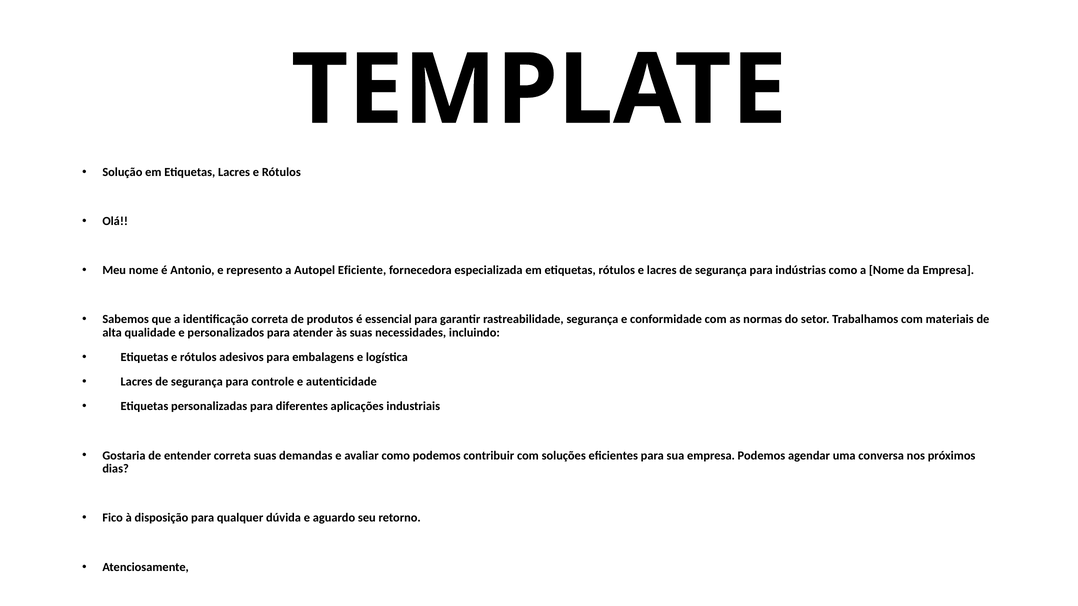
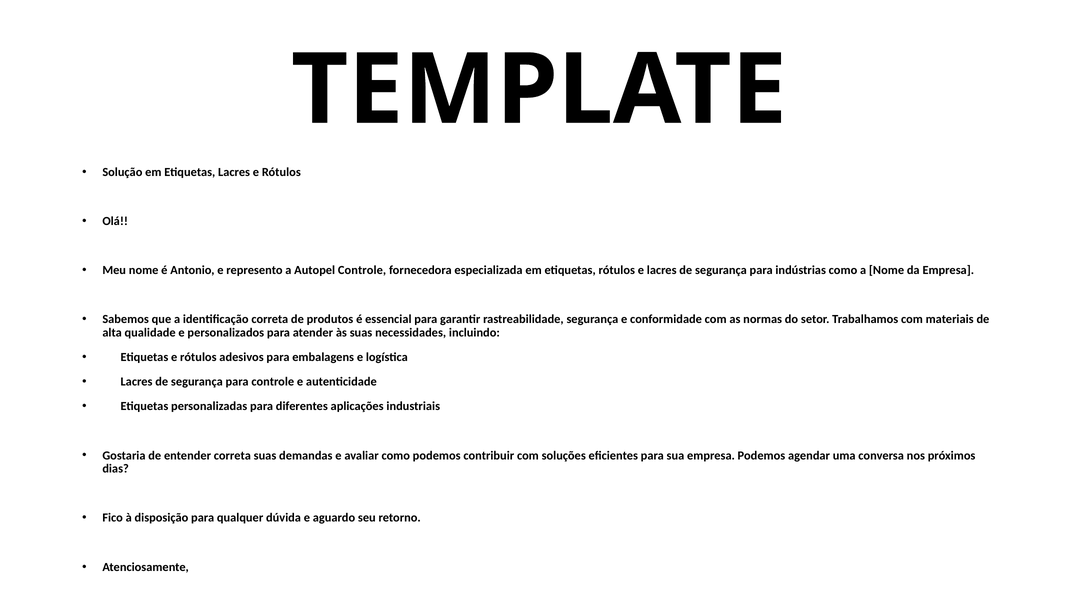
Autopel Eficiente: Eficiente -> Controle
